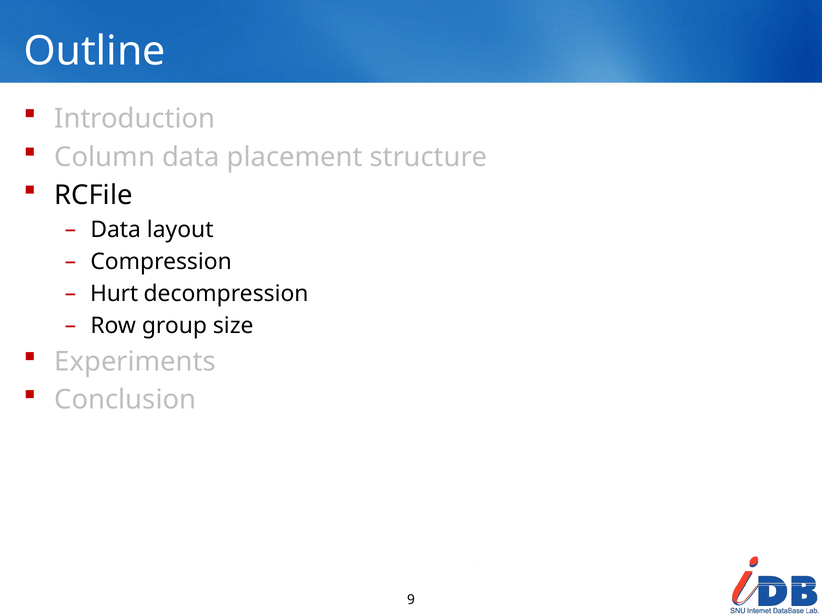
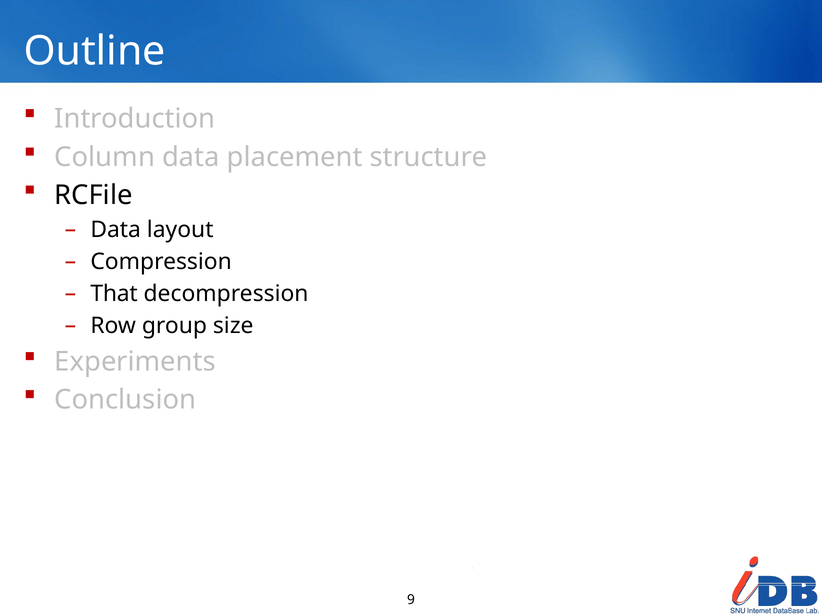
Hurt: Hurt -> That
